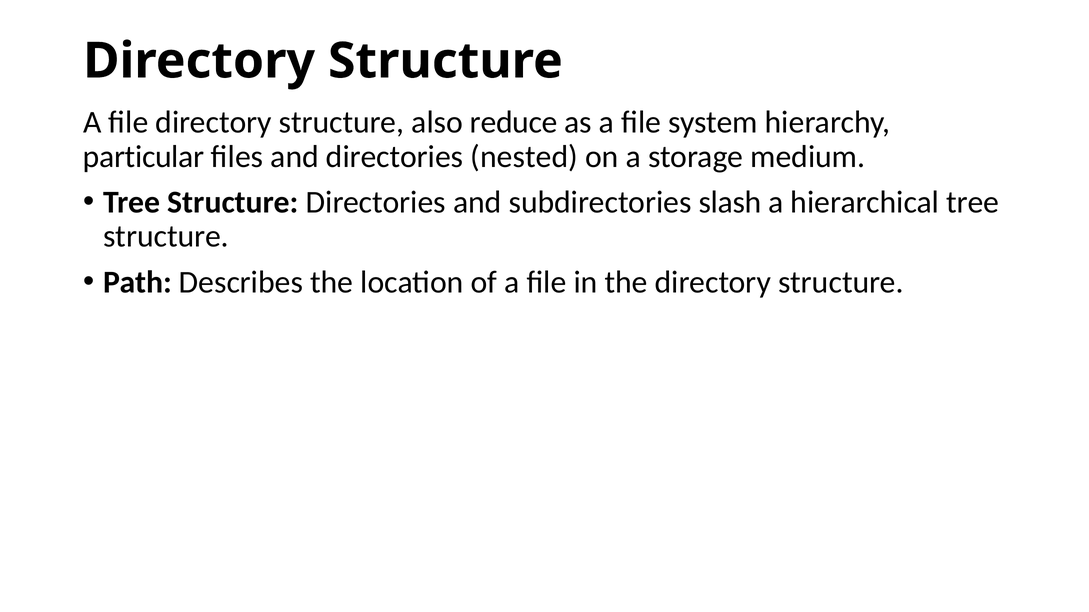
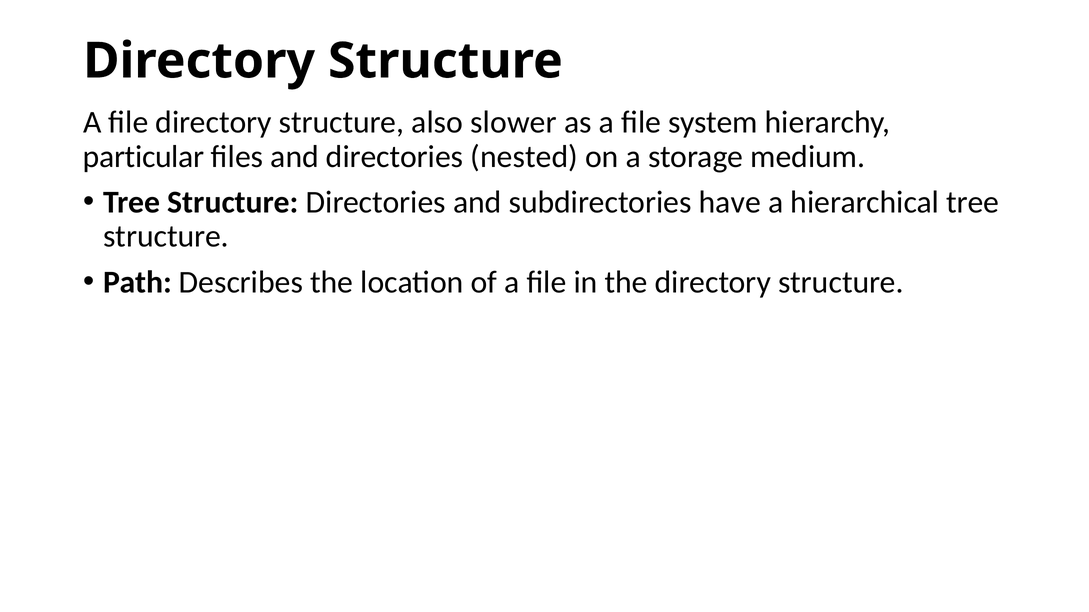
reduce: reduce -> slower
slash: slash -> have
